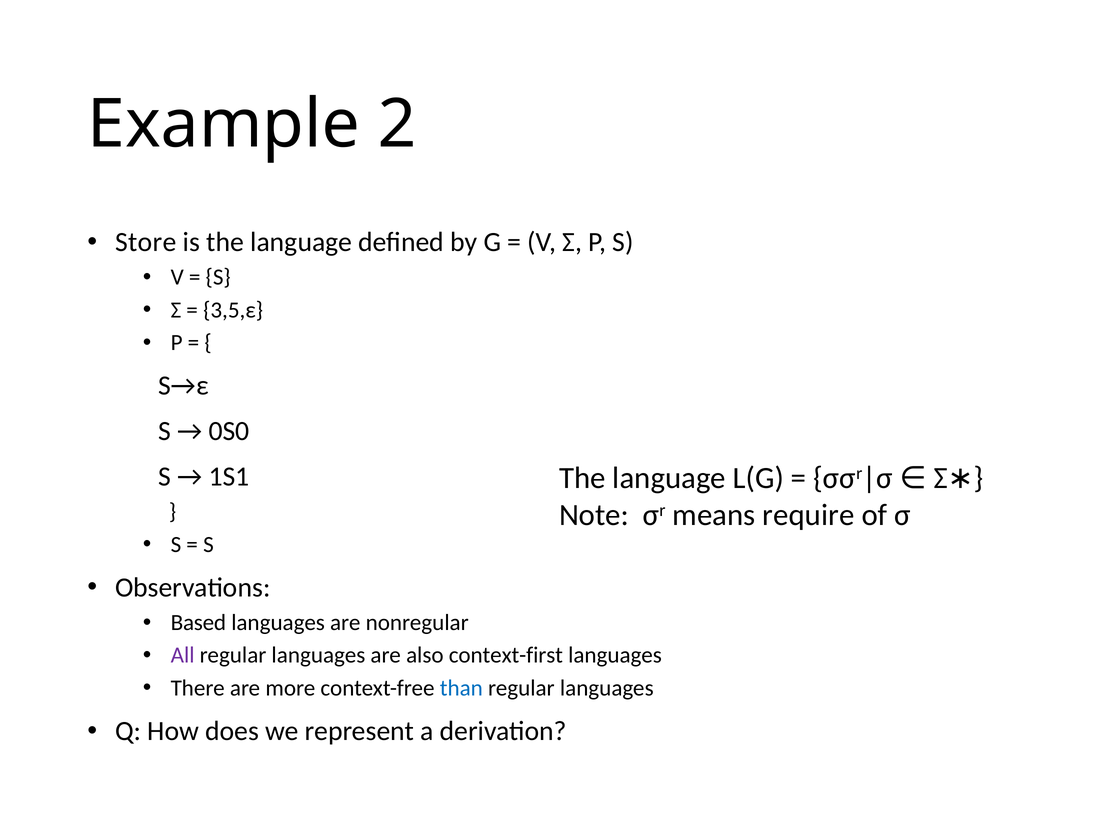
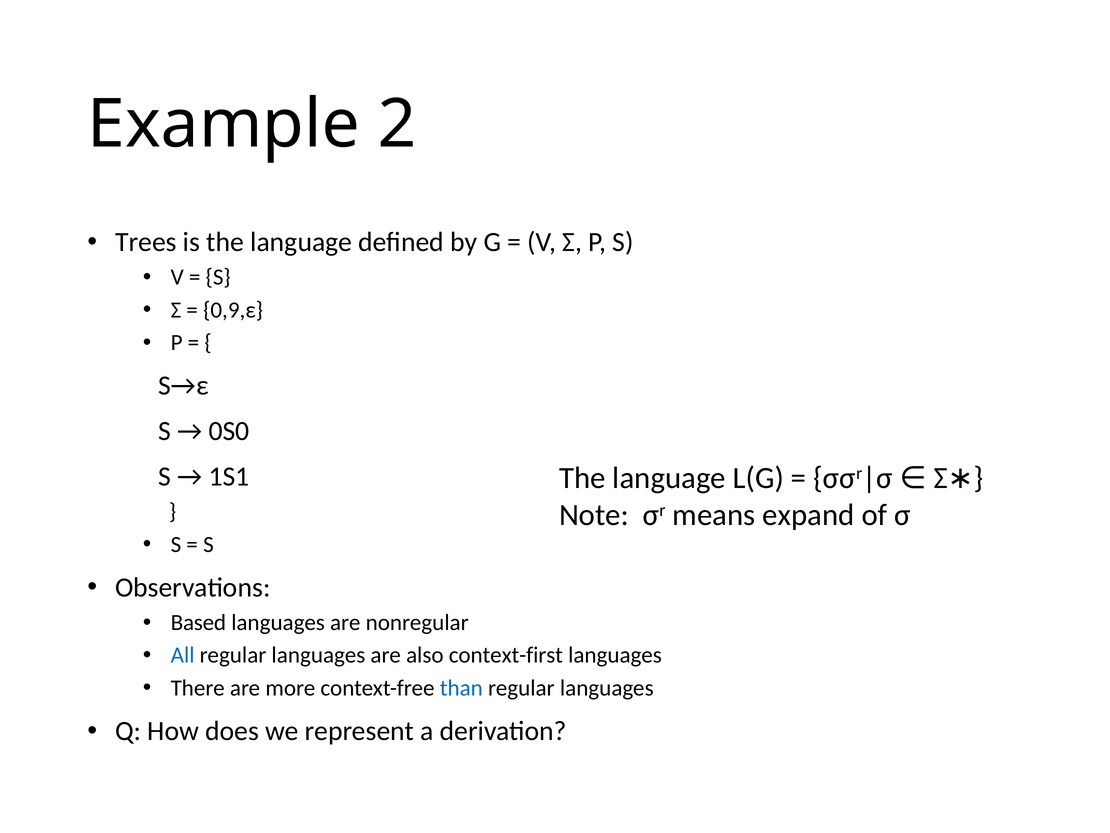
Store: Store -> Trees
3,5,ε: 3,5,ε -> 0,9,ε
require: require -> expand
All colour: purple -> blue
